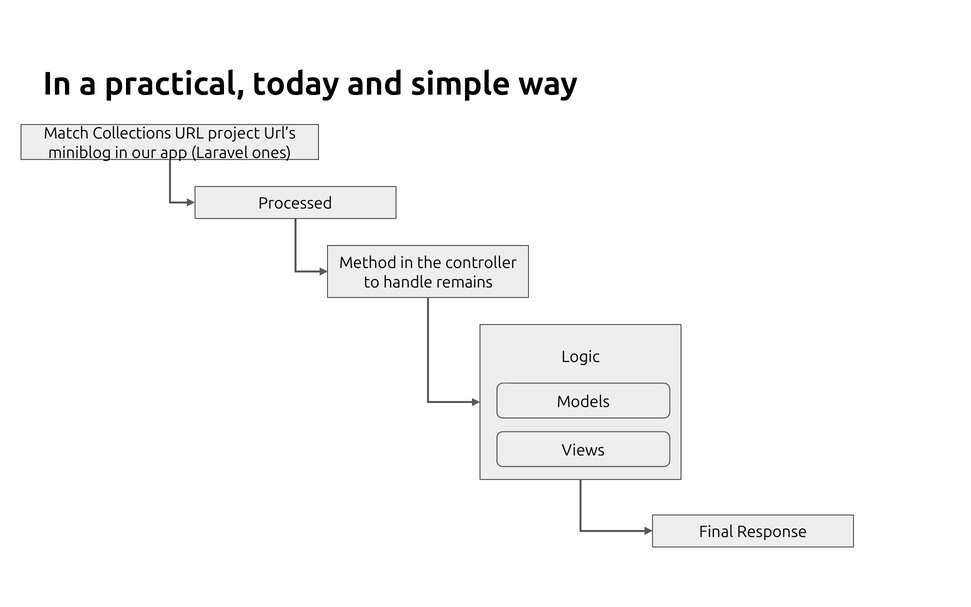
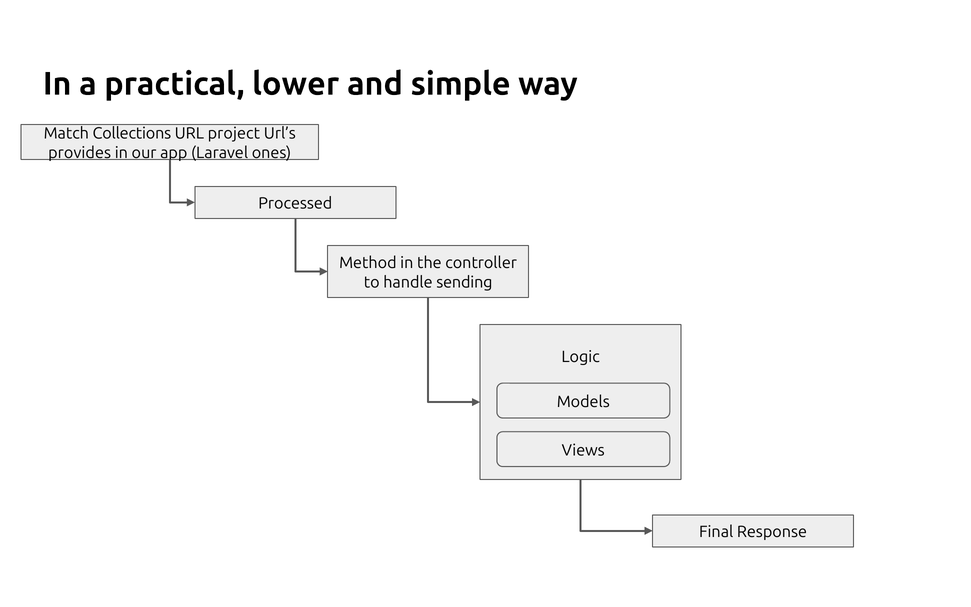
today: today -> lower
miniblog: miniblog -> provides
remains: remains -> sending
